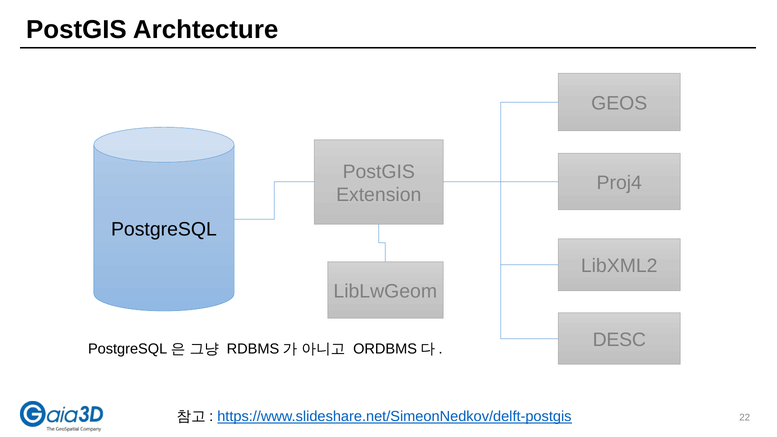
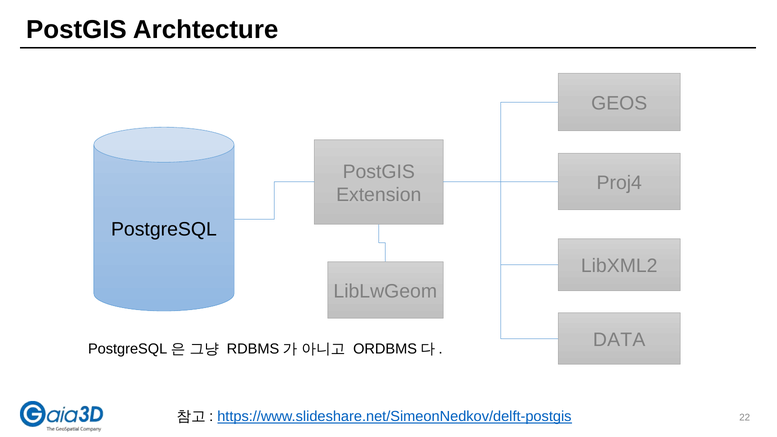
DESC: DESC -> DATA
